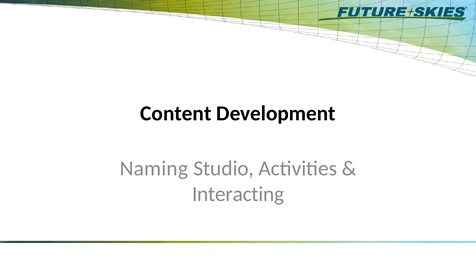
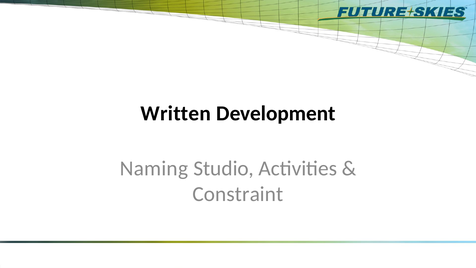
Content: Content -> Written
Interacting: Interacting -> Constraint
